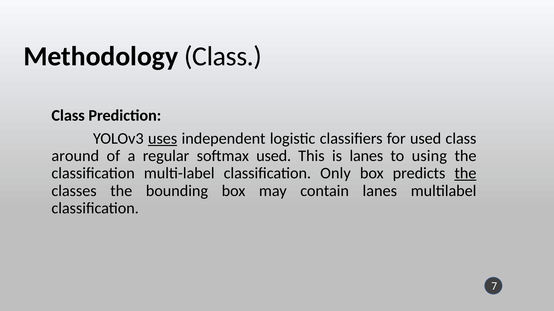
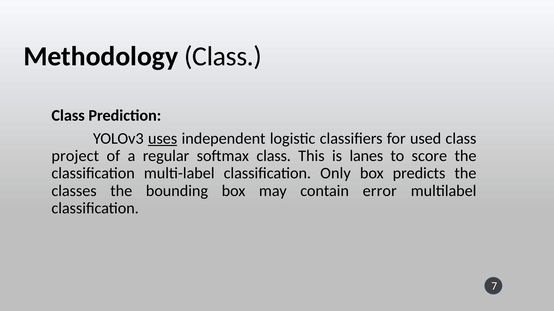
around: around -> project
softmax used: used -> class
using: using -> score
the at (465, 174) underline: present -> none
contain lanes: lanes -> error
